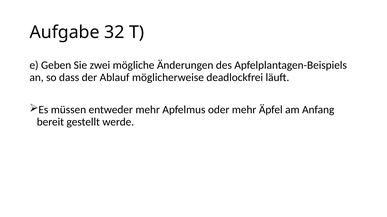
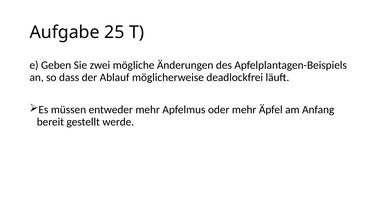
32: 32 -> 25
